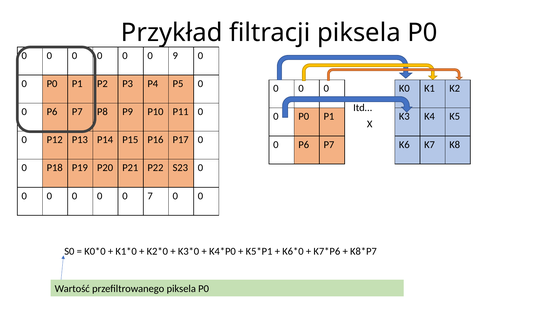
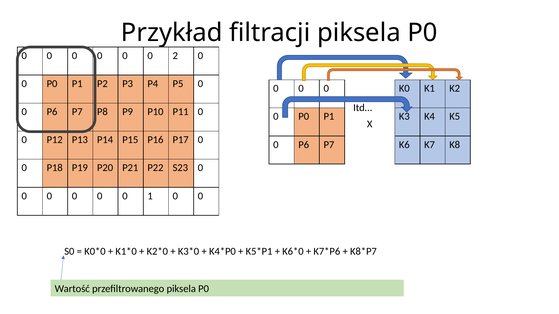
9: 9 -> 2
7: 7 -> 1
